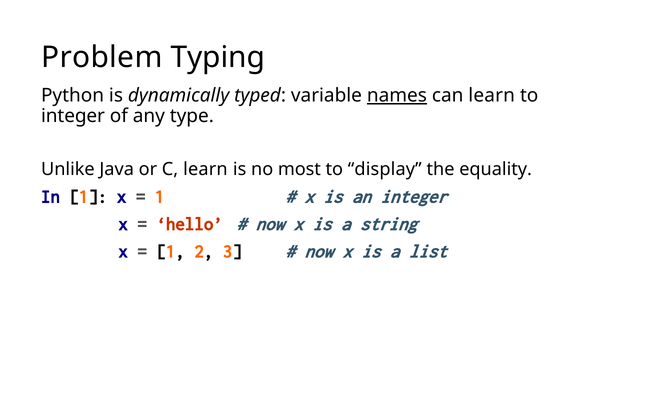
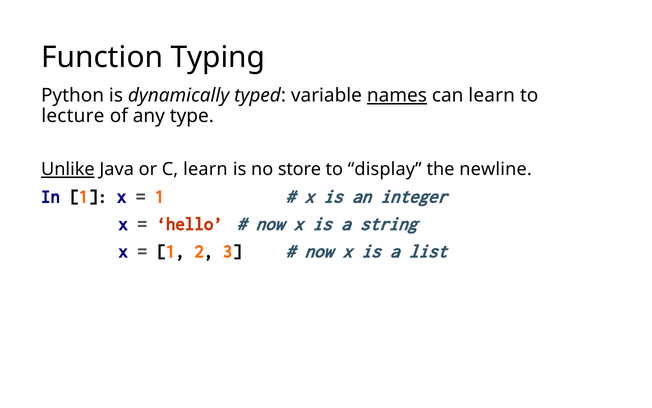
Problem: Problem -> Function
integer at (73, 116): integer -> lecture
Unlike underline: none -> present
most: most -> store
equality: equality -> newline
